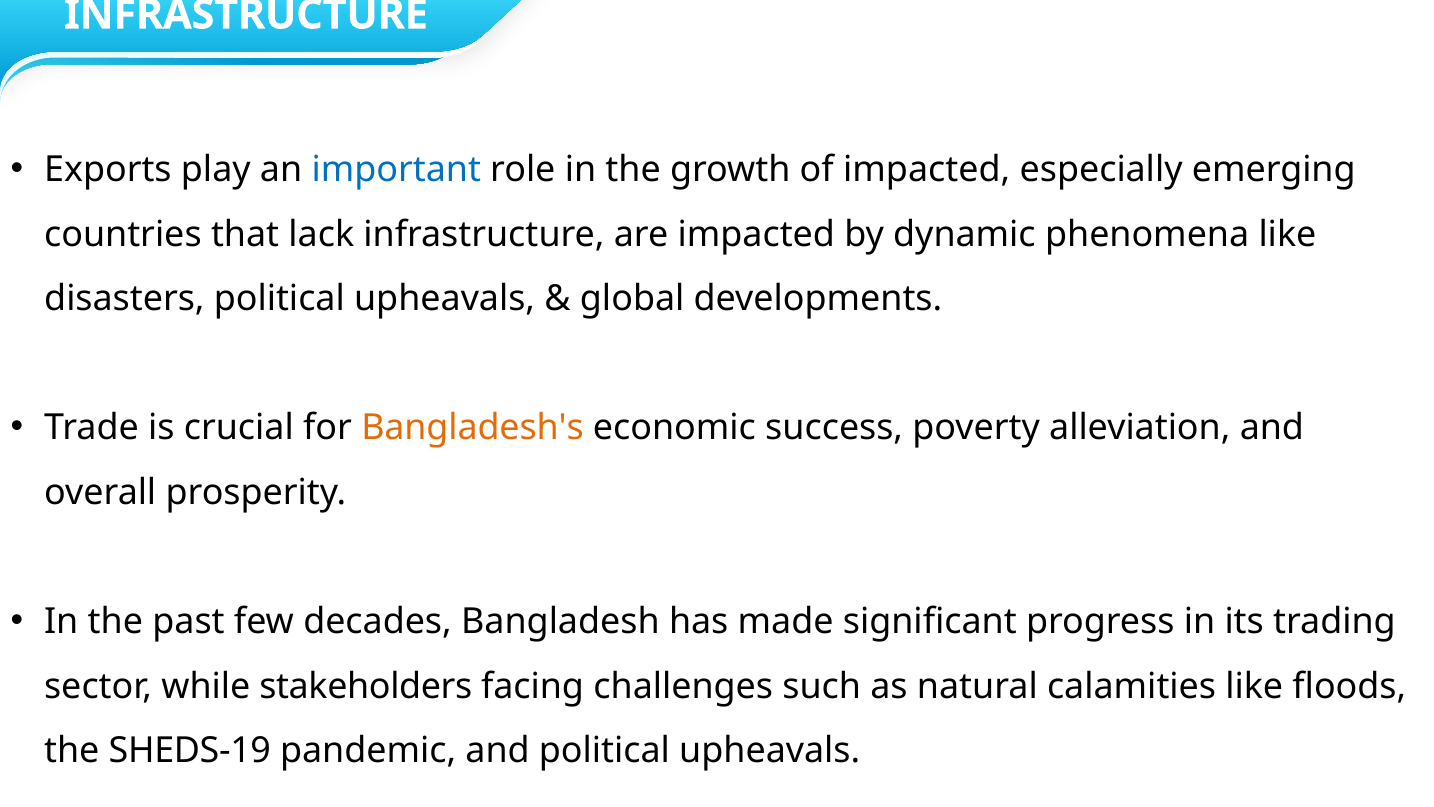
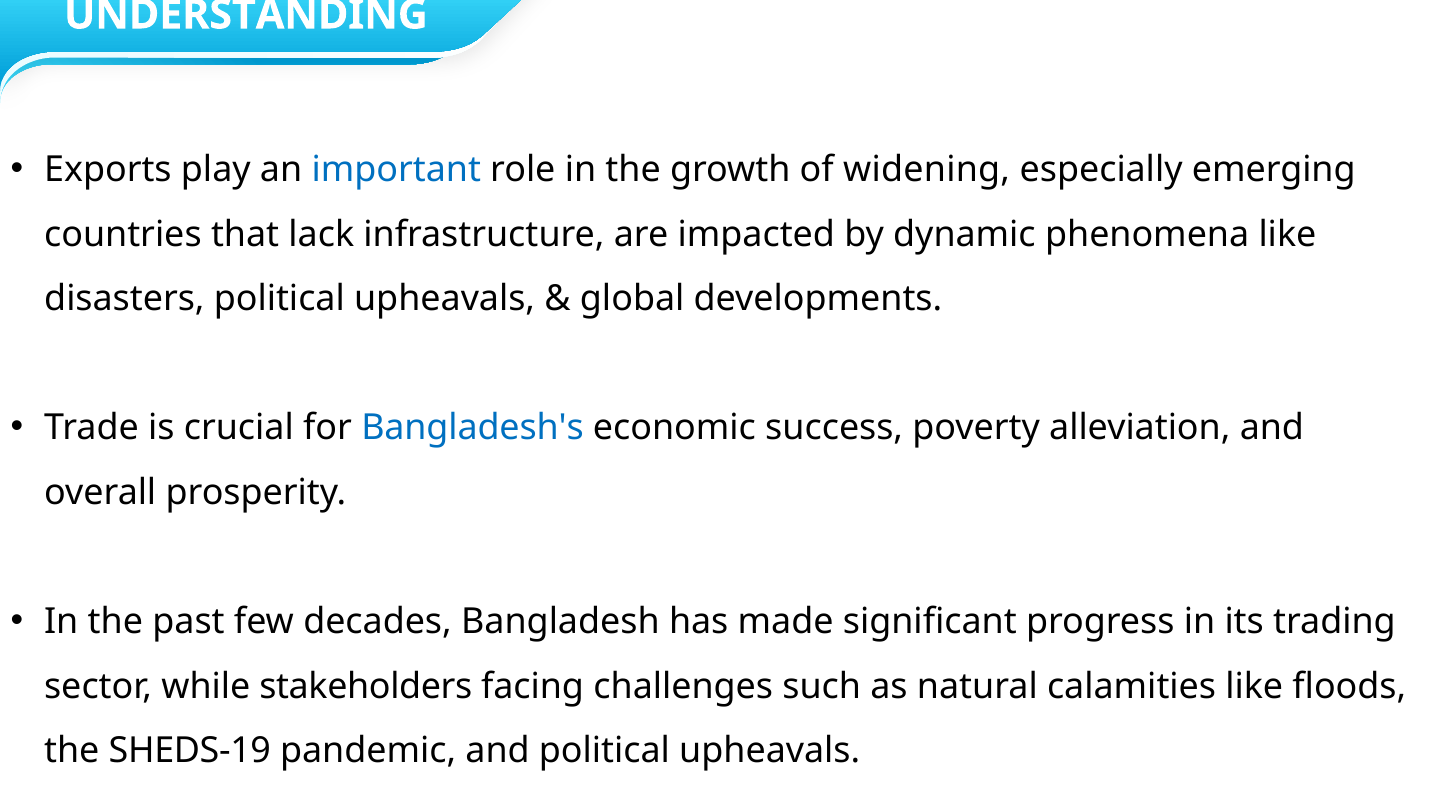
INFRASTRUCTURE at (246, 15): INFRASTRUCTURE -> UNDERSTANDING
of impacted: impacted -> widening
Bangladesh's colour: orange -> blue
